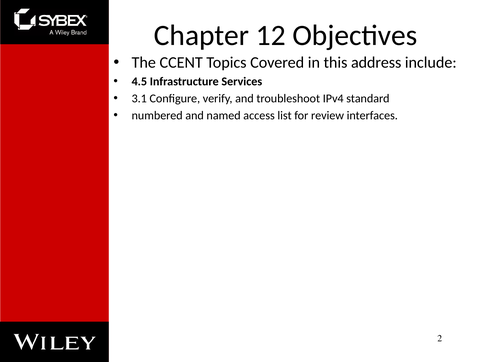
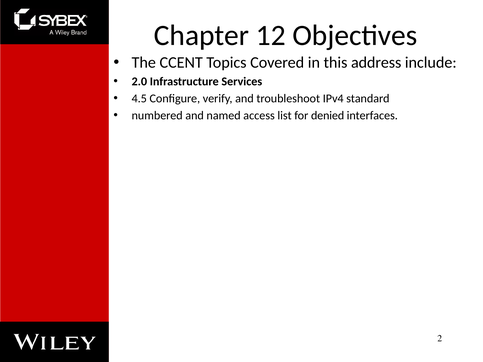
4.5: 4.5 -> 2.0
3.1: 3.1 -> 4.5
review: review -> denied
